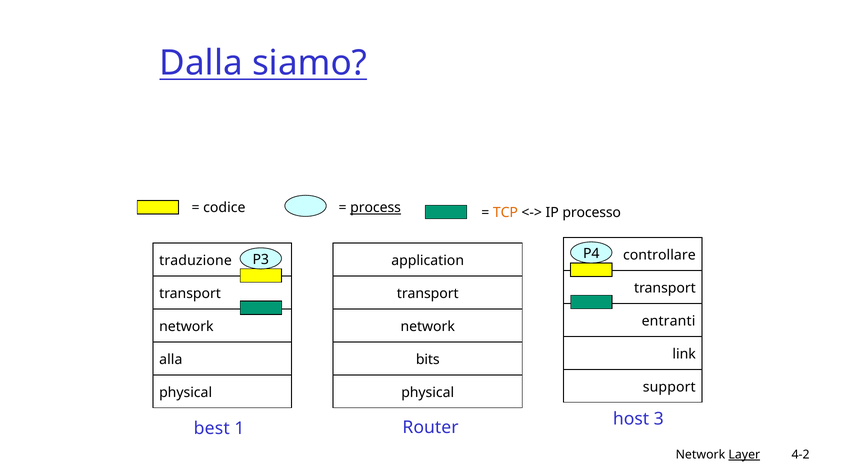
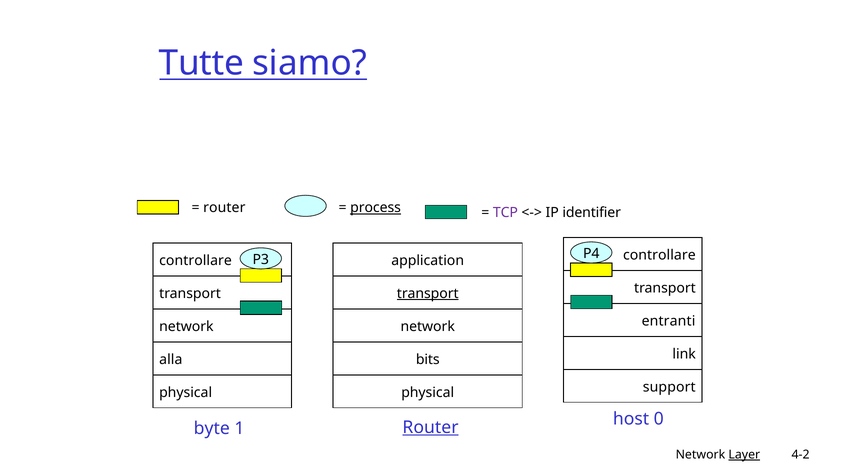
Dalla: Dalla -> Tutte
codice at (224, 208): codice -> router
TCP colour: orange -> purple
processo: processo -> identifier
traduzione at (196, 260): traduzione -> controllare
transport at (428, 293) underline: none -> present
best: best -> byte
Router at (431, 427) underline: none -> present
3: 3 -> 0
